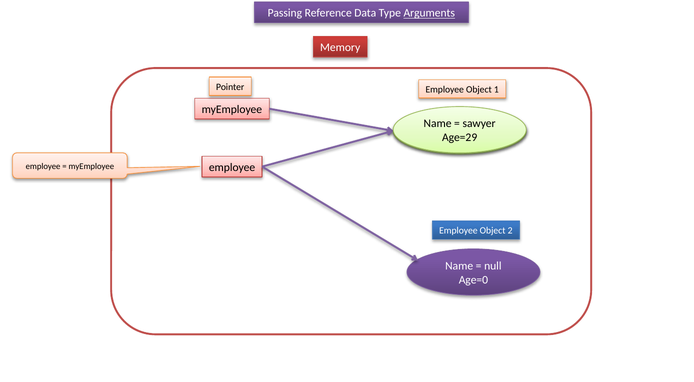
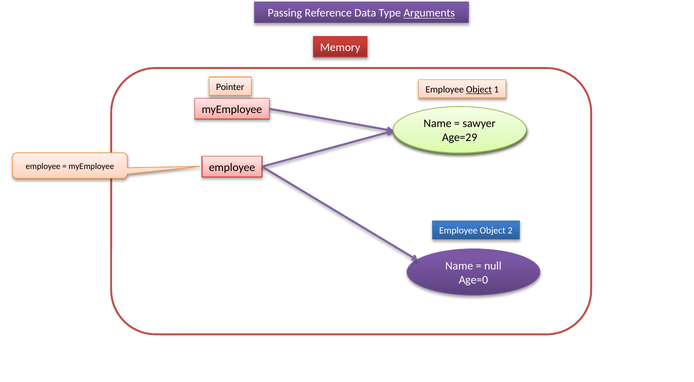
Object at (479, 89) underline: none -> present
